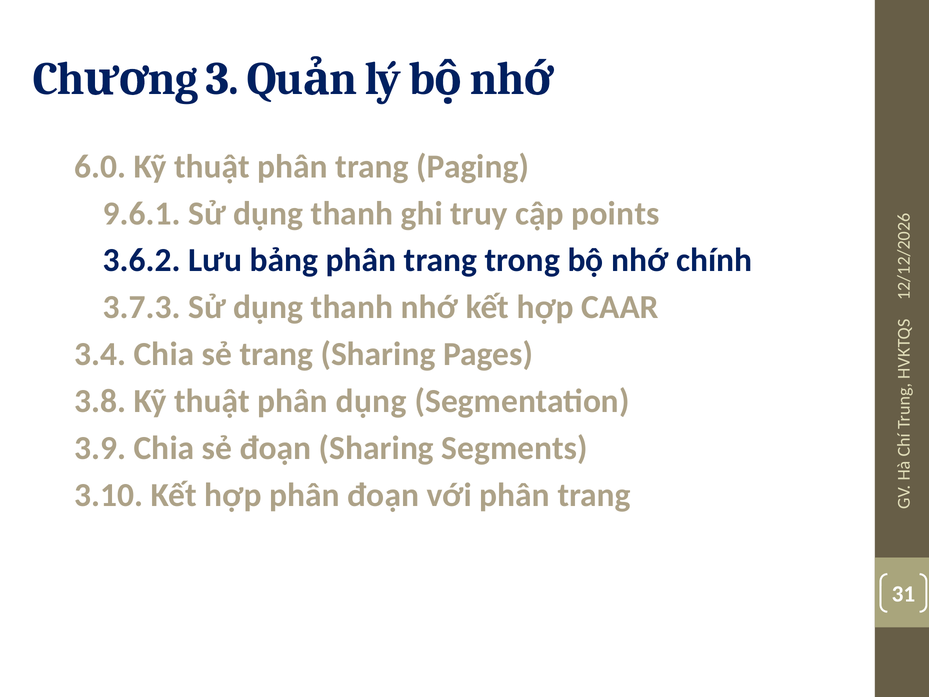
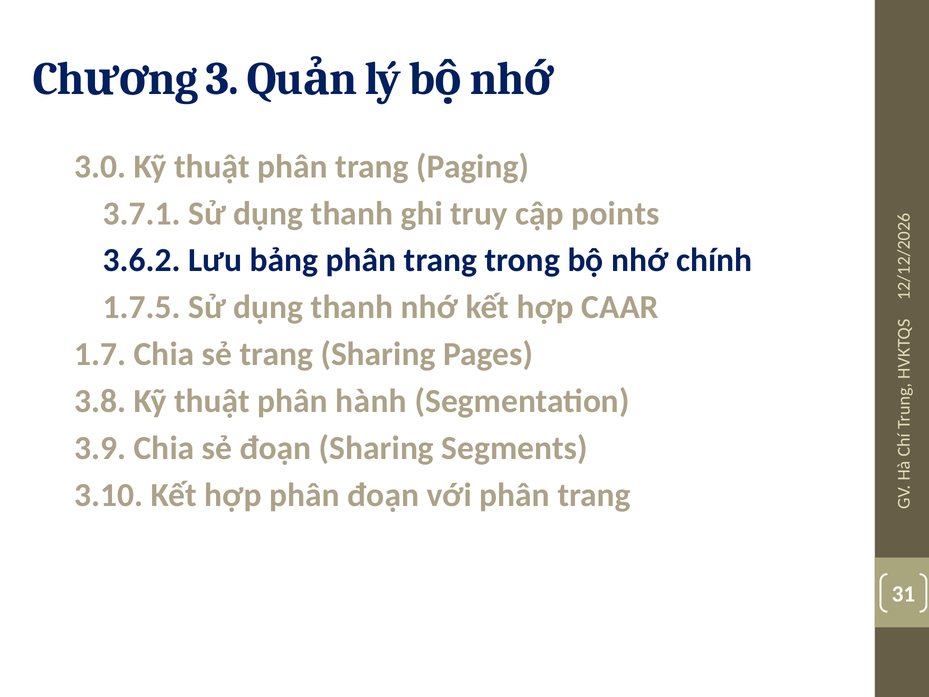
6.0: 6.0 -> 3.0
9.6.1: 9.6.1 -> 3.7.1
3.7.3: 3.7.3 -> 1.7.5
3.4: 3.4 -> 1.7
phân dụng: dụng -> hành
